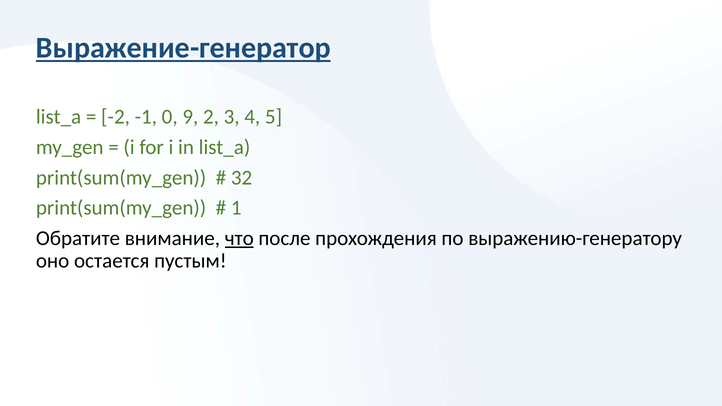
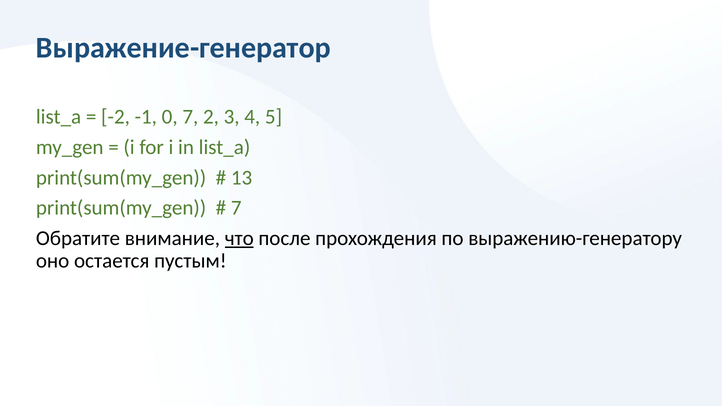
Выражение-генератор underline: present -> none
0 9: 9 -> 7
32: 32 -> 13
1 at (236, 208): 1 -> 7
